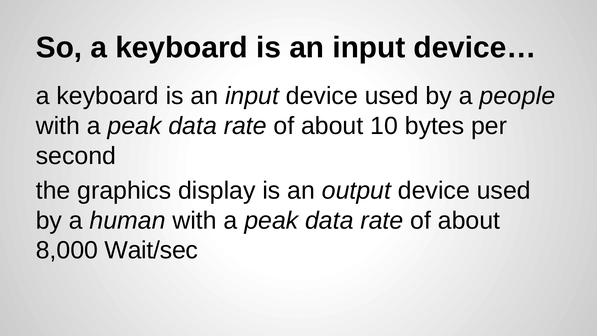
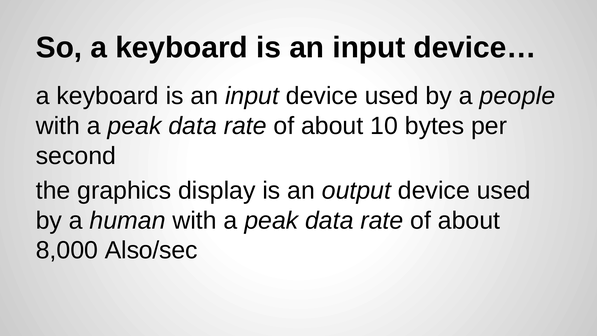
Wait/sec: Wait/sec -> Also/sec
